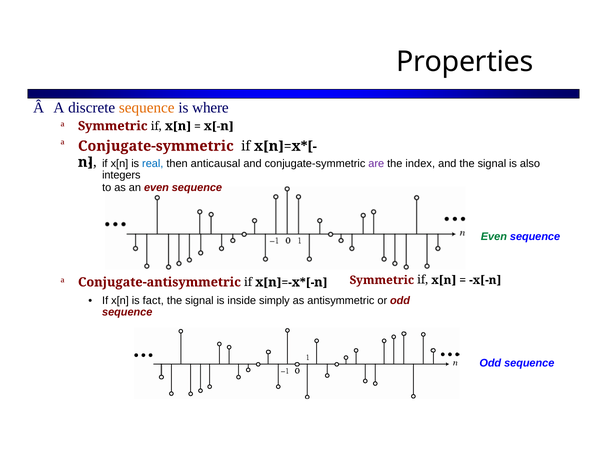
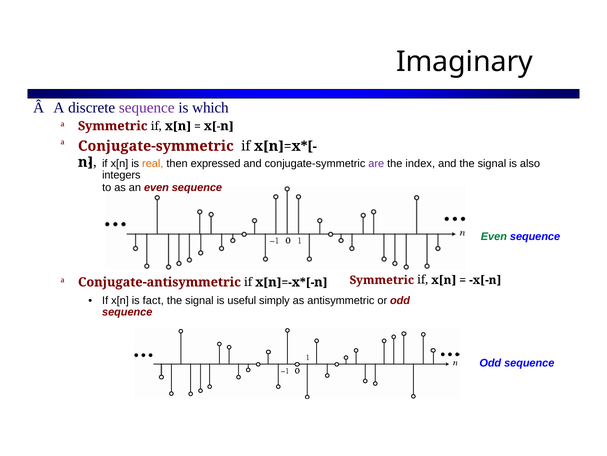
Properties: Properties -> Imaginary
sequence at (147, 107) colour: orange -> purple
where: where -> which
real colour: blue -> orange
anticausal: anticausal -> expressed
inside: inside -> useful
